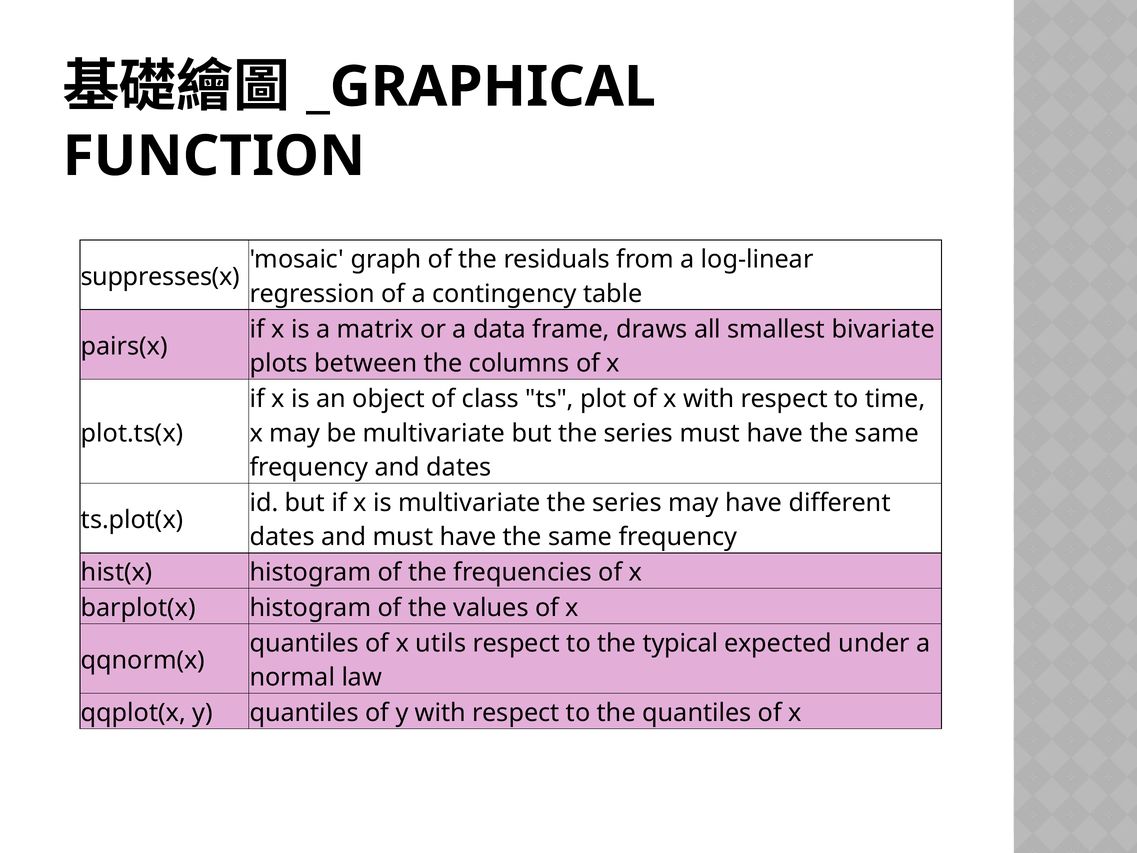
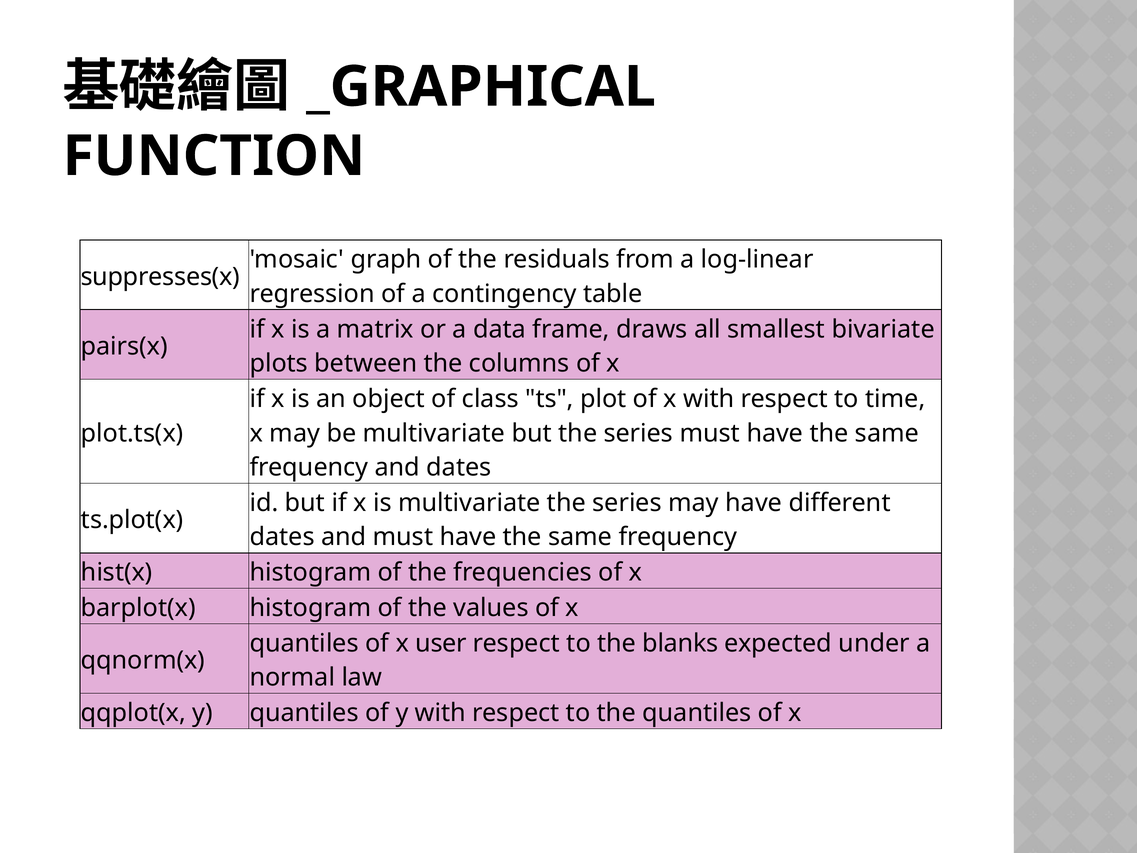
utils: utils -> user
typical: typical -> blanks
